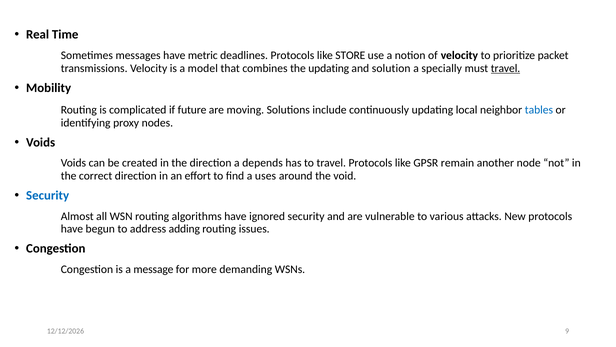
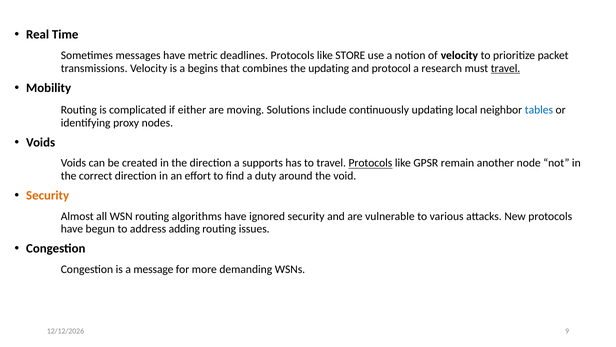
model: model -> begins
solution: solution -> protocol
specially: specially -> research
future: future -> either
depends: depends -> supports
Protocols at (370, 163) underline: none -> present
uses: uses -> duty
Security at (48, 195) colour: blue -> orange
